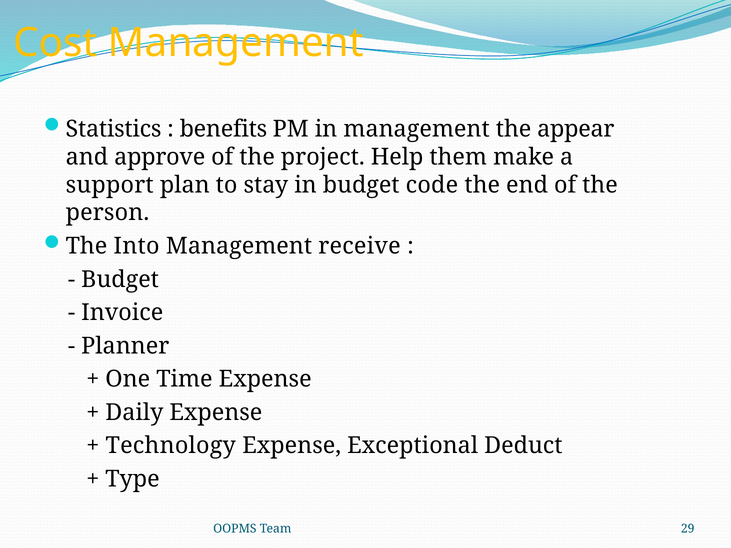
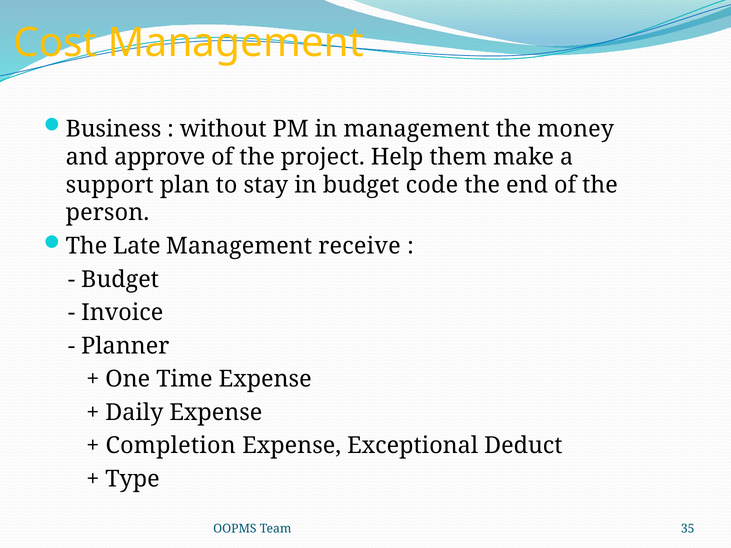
Statistics: Statistics -> Business
benefits: benefits -> without
appear: appear -> money
Into: Into -> Late
Technology: Technology -> Completion
29: 29 -> 35
